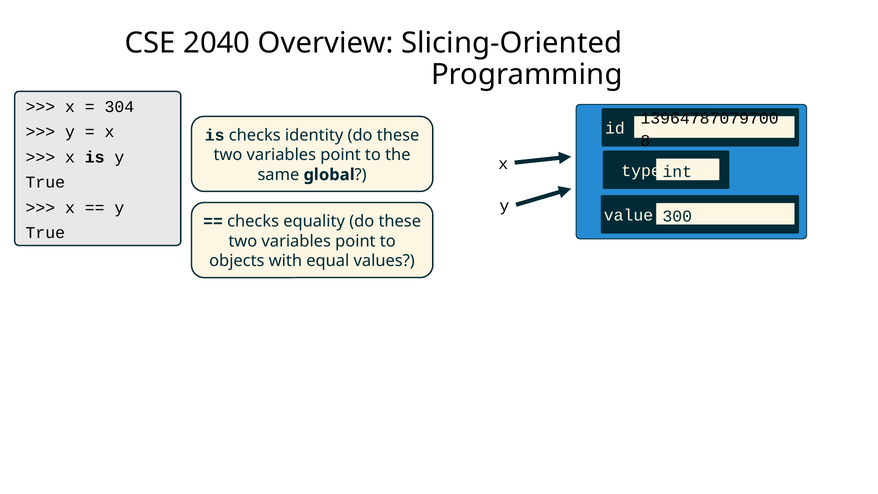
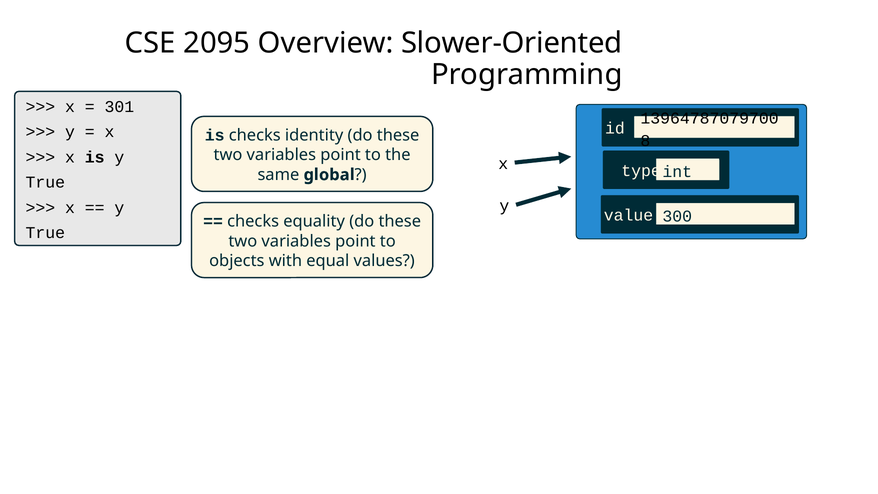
2040: 2040 -> 2095
Slicing-Oriented: Slicing-Oriented -> Slower-Oriented
304: 304 -> 301
